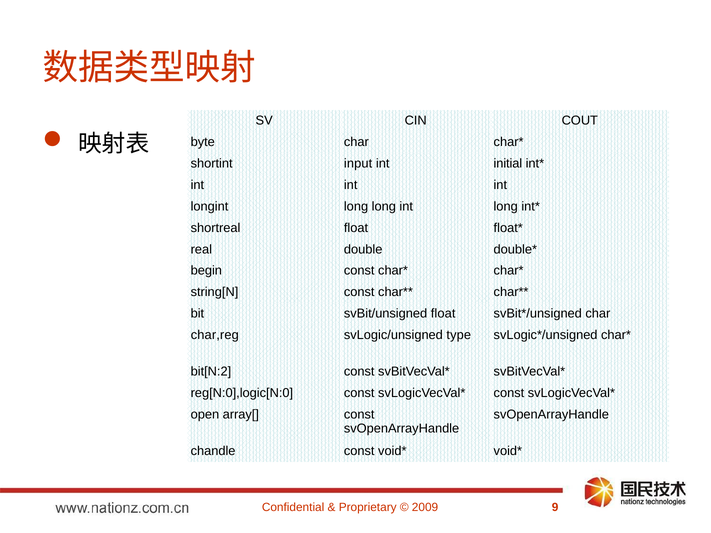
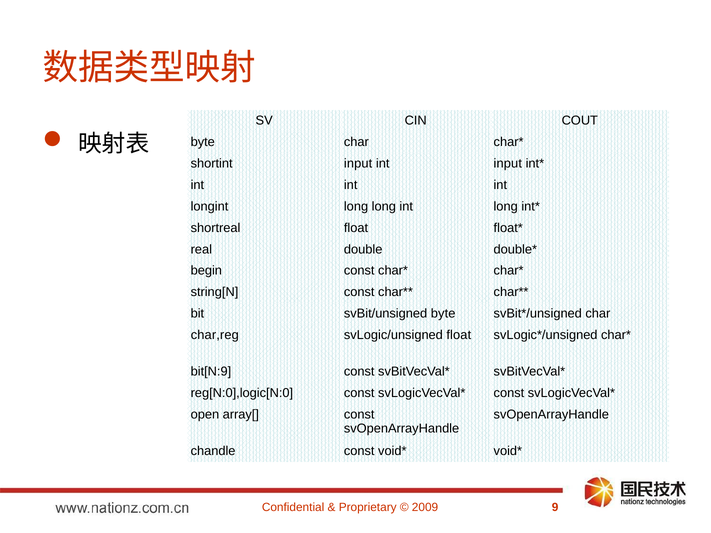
int initial: initial -> input
svBit/unsigned float: float -> byte
svLogic/unsigned type: type -> float
bit[N:2: bit[N:2 -> bit[N:9
